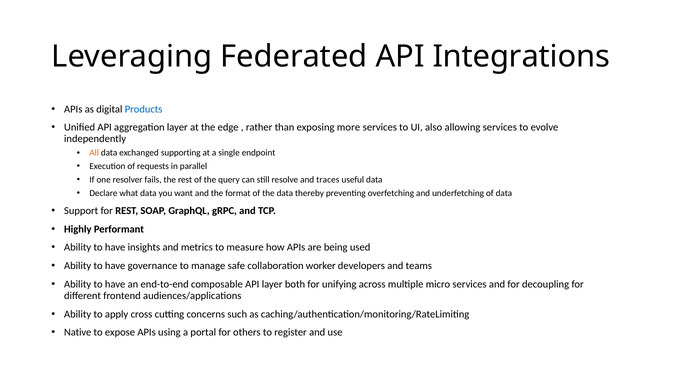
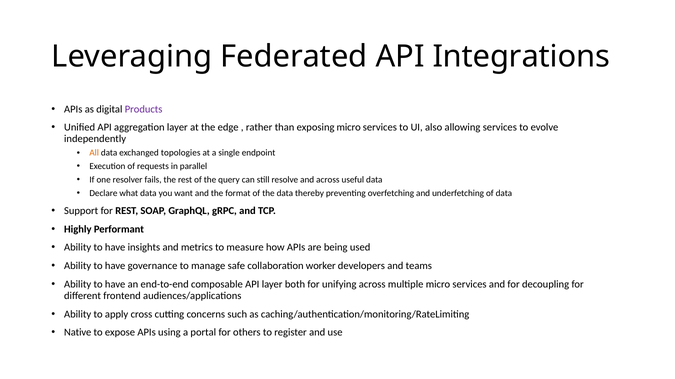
Products colour: blue -> purple
exposing more: more -> micro
supporting: supporting -> topologies
and traces: traces -> across
